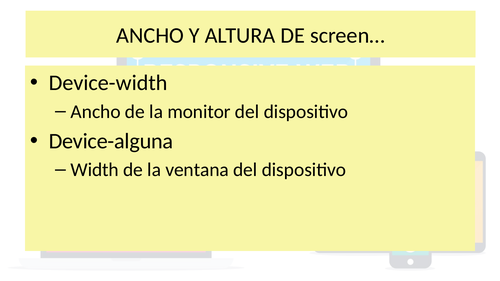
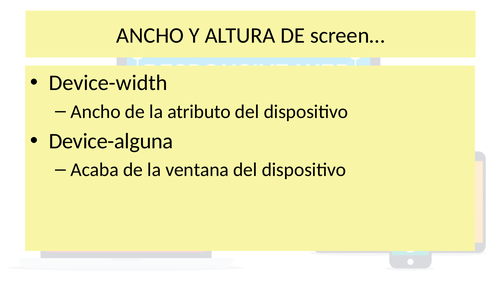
monitor: monitor -> atributo
Width: Width -> Acaba
